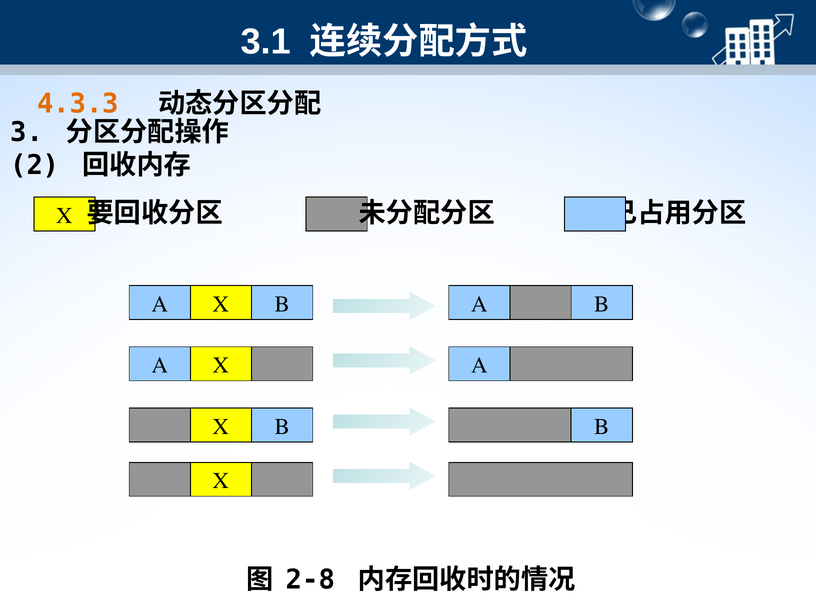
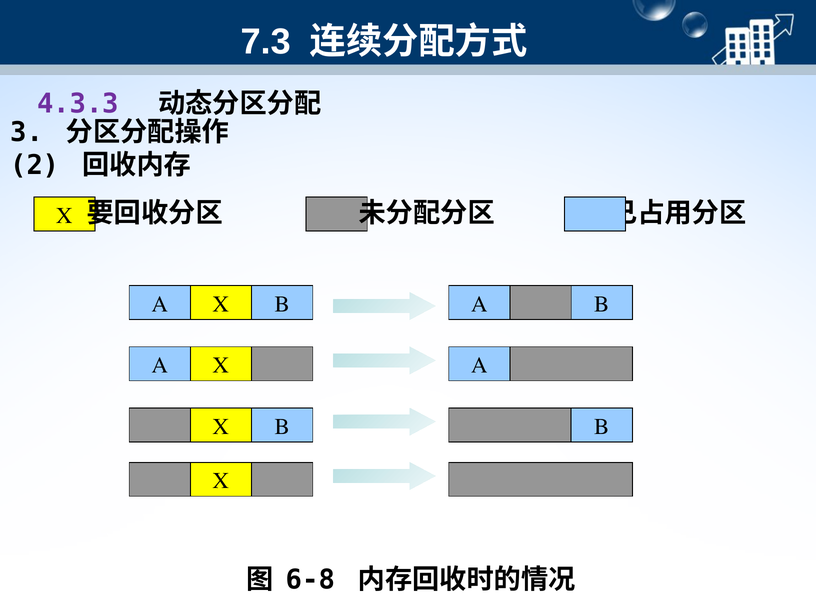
3.1: 3.1 -> 7.3
4.3.3 colour: orange -> purple
2-8: 2-8 -> 6-8
